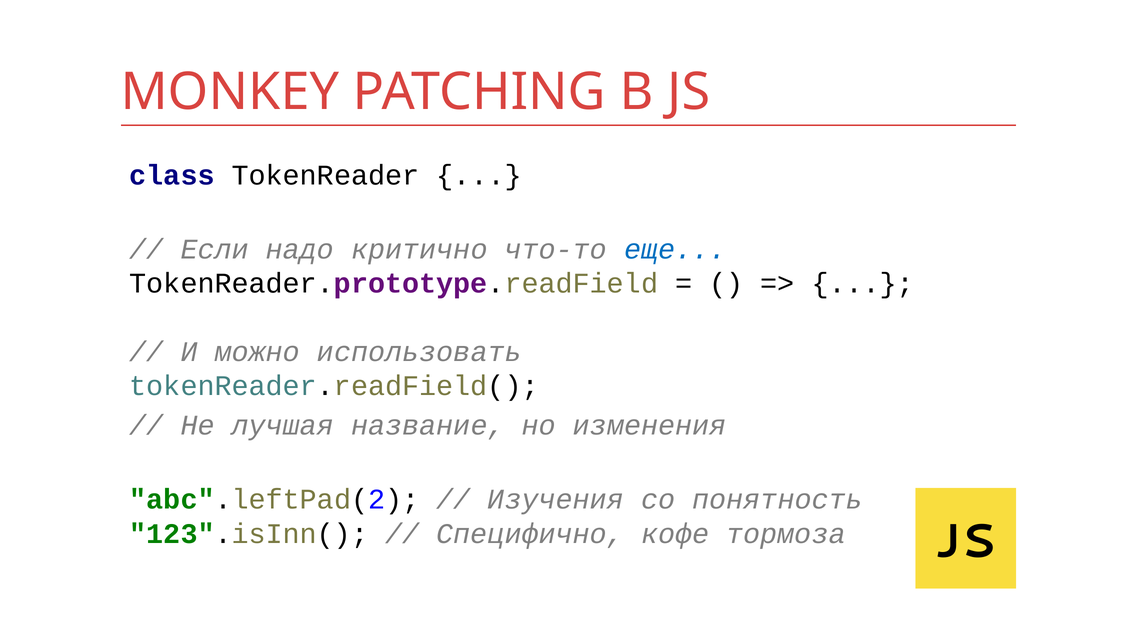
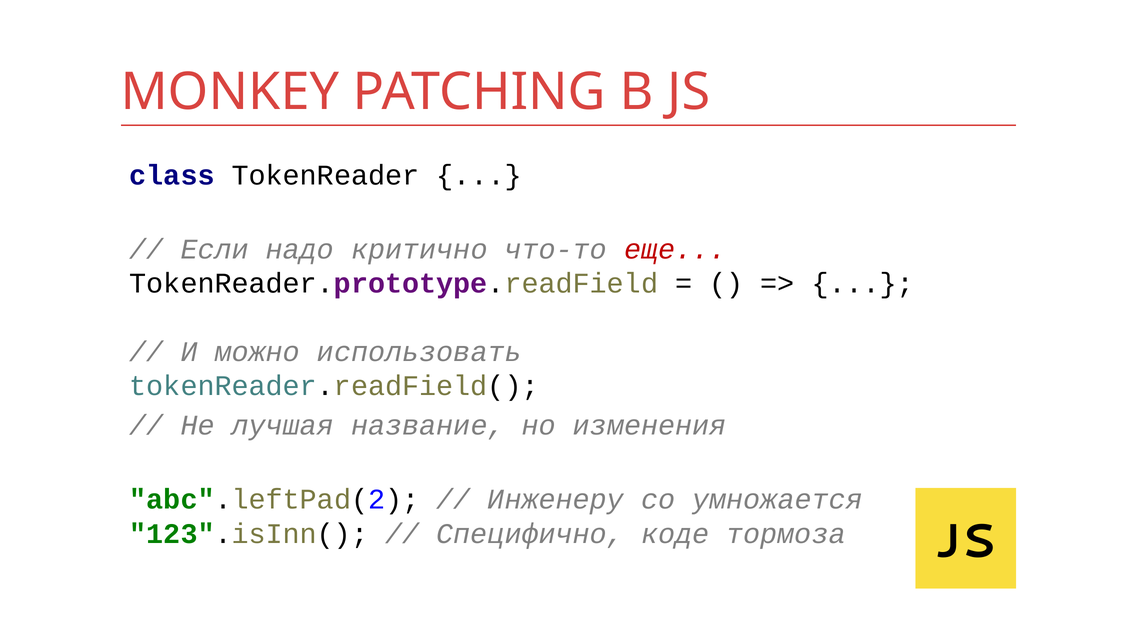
еще colour: blue -> red
Изучения: Изучения -> Инженеру
понятность: понятность -> умножается
кофе: кофе -> коде
